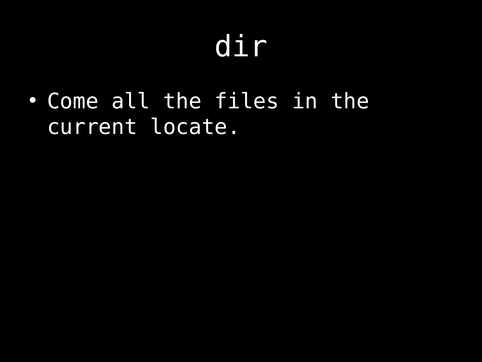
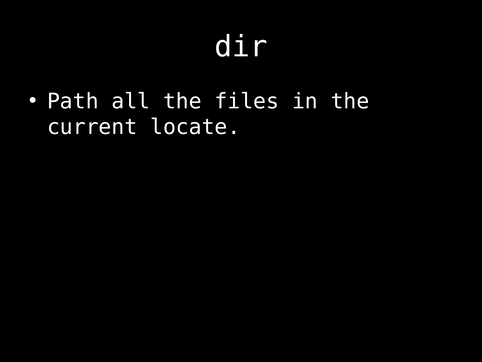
Come: Come -> Path
